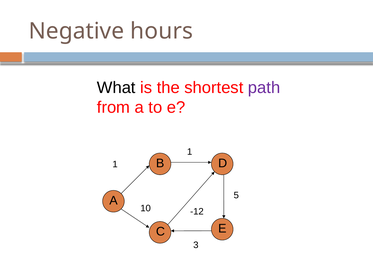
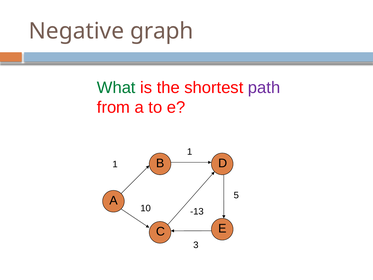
hours: hours -> graph
What colour: black -> green
-12: -12 -> -13
